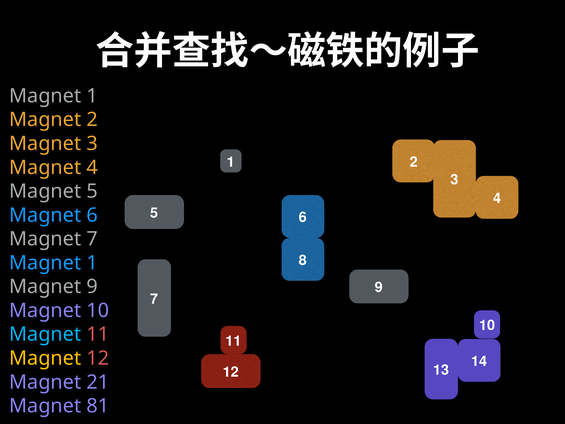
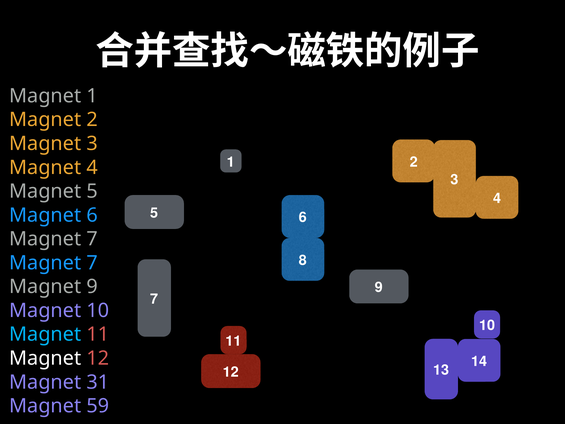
1 at (92, 263): 1 -> 7
Magnet at (45, 358) colour: yellow -> white
21: 21 -> 31
81: 81 -> 59
